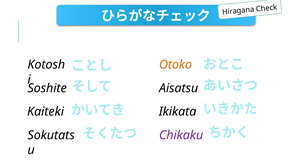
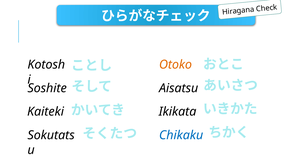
Chikaku colour: purple -> blue
